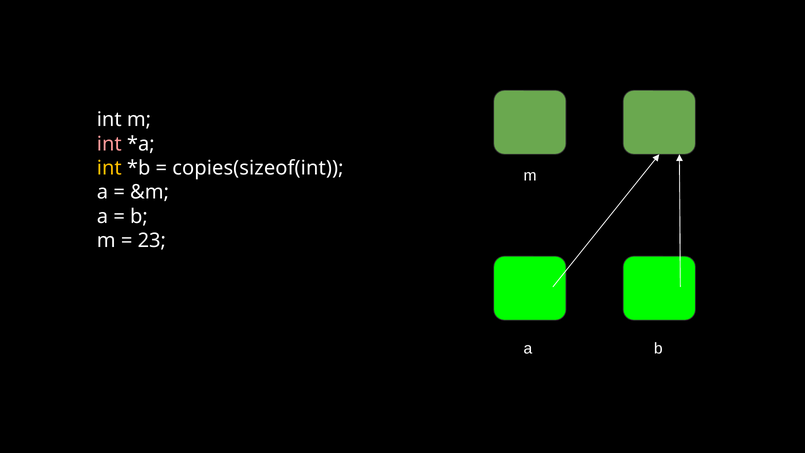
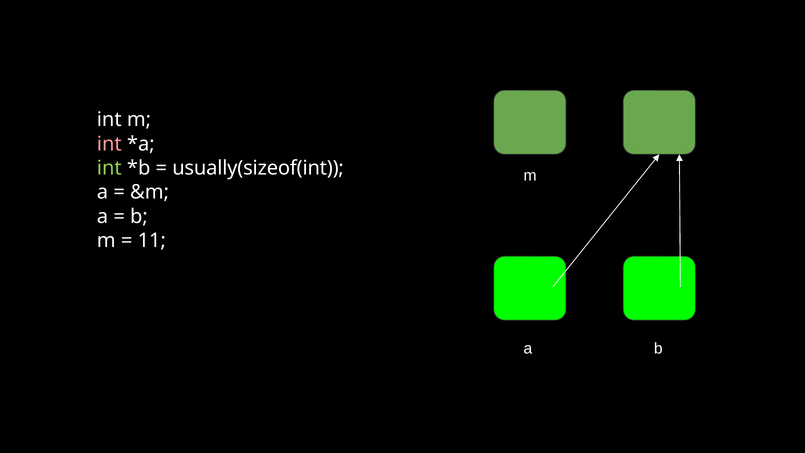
int at (109, 168) colour: yellow -> light green
copies(sizeof(int: copies(sizeof(int -> usually(sizeof(int
23: 23 -> 11
